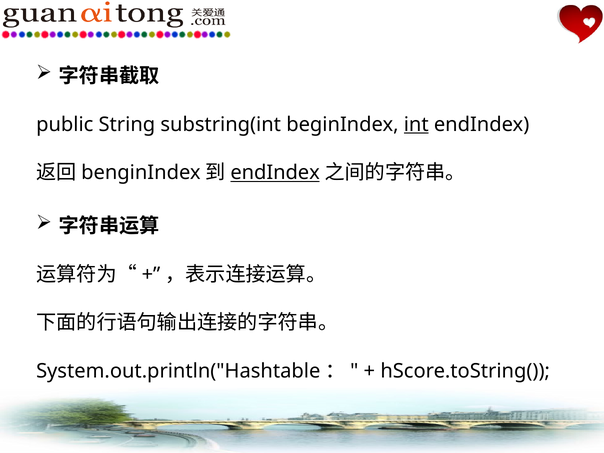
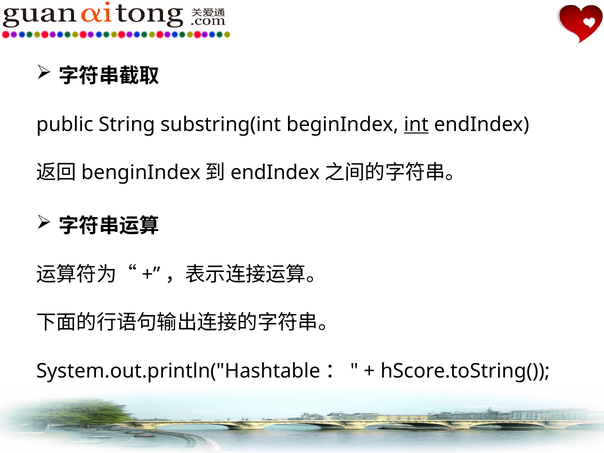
endIndex at (275, 173) underline: present -> none
